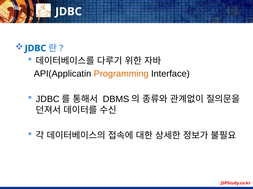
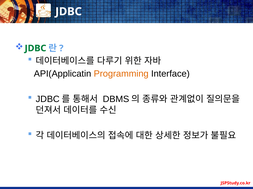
JDBC at (35, 48) colour: blue -> green
